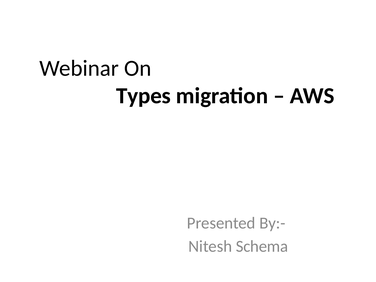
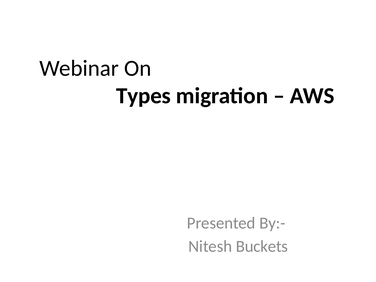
Schema: Schema -> Buckets
